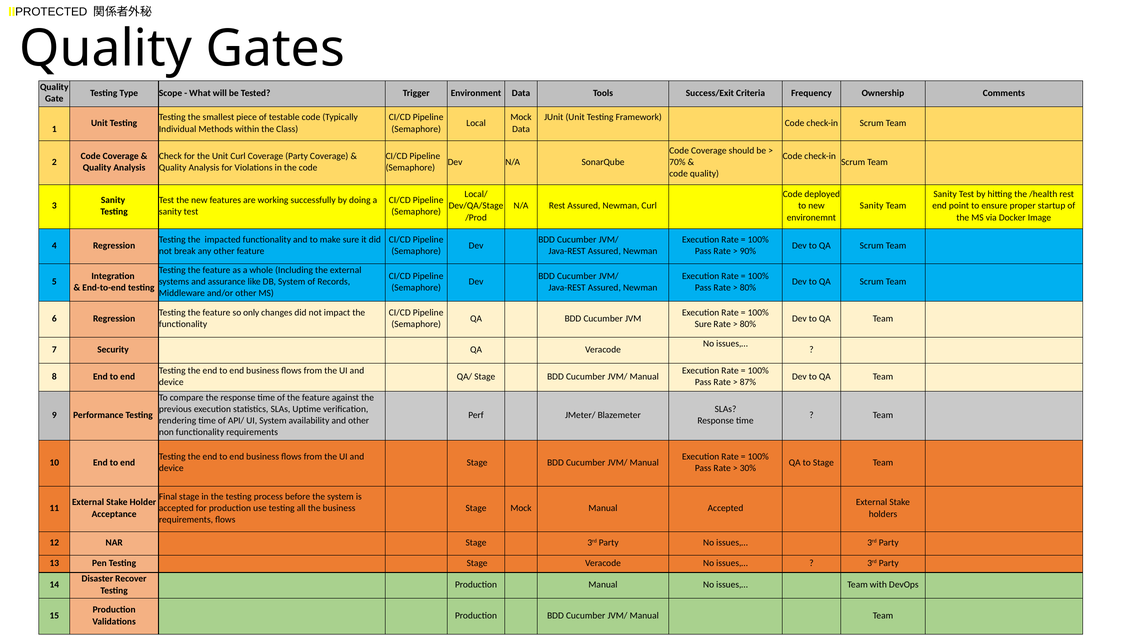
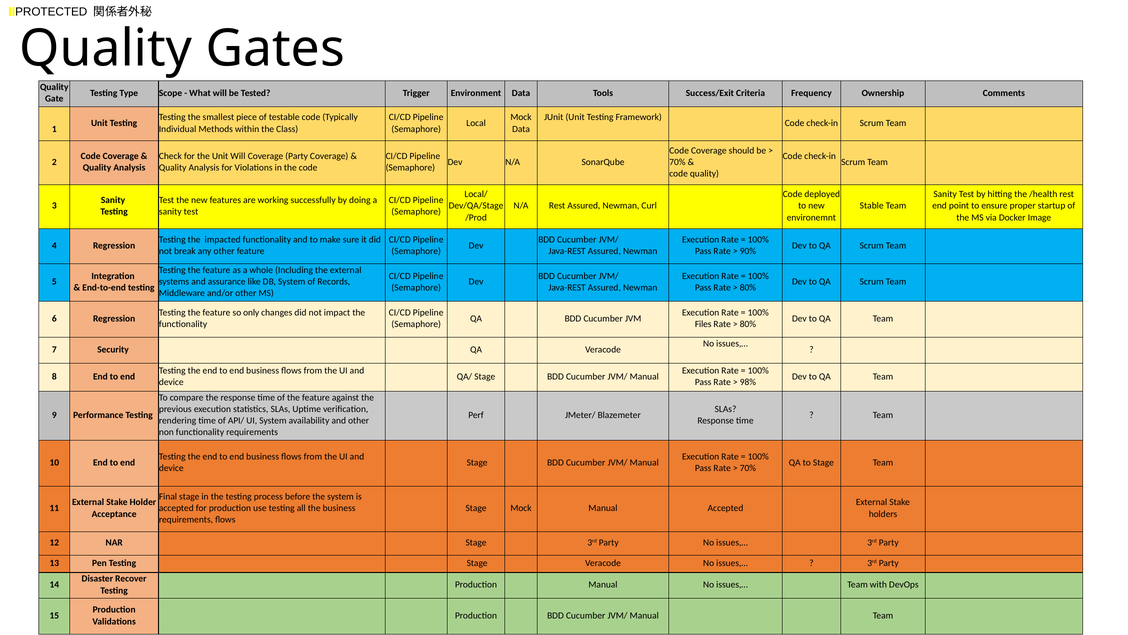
Unit Curl: Curl -> Will
Sanity at (872, 206): Sanity -> Stable
Sure at (703, 324): Sure -> Files
87%: 87% -> 98%
30% at (748, 468): 30% -> 70%
